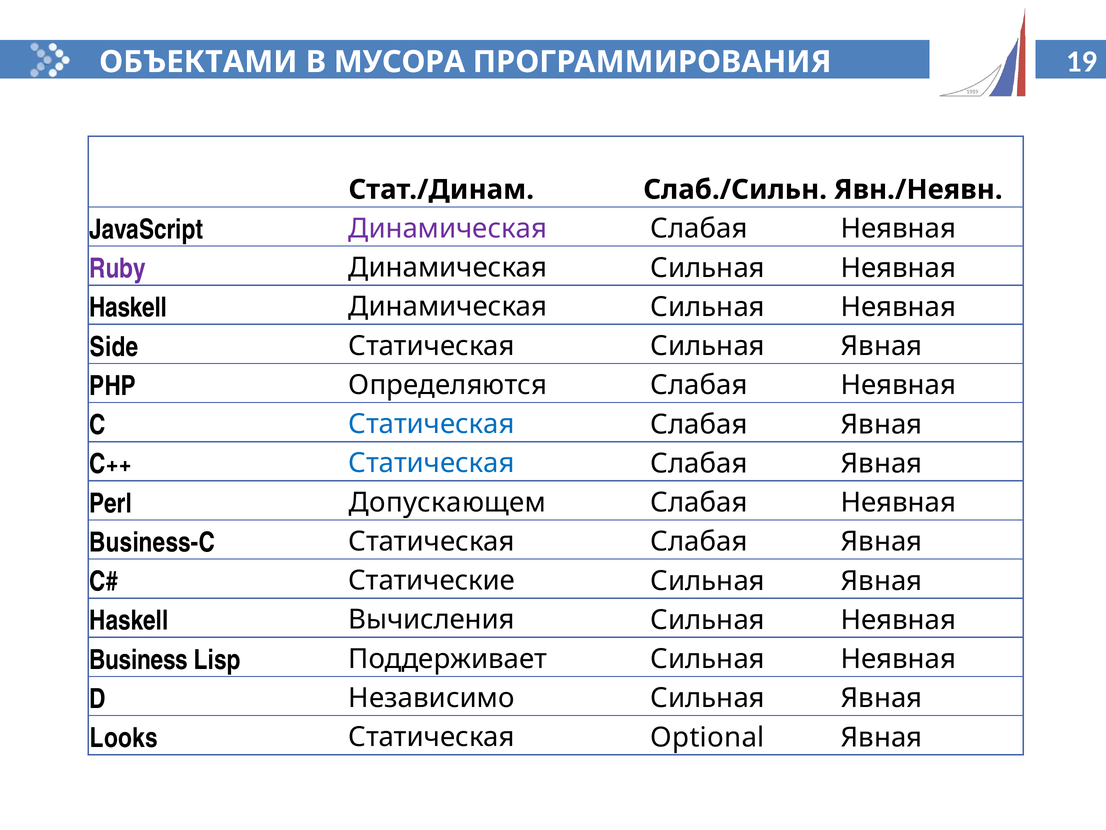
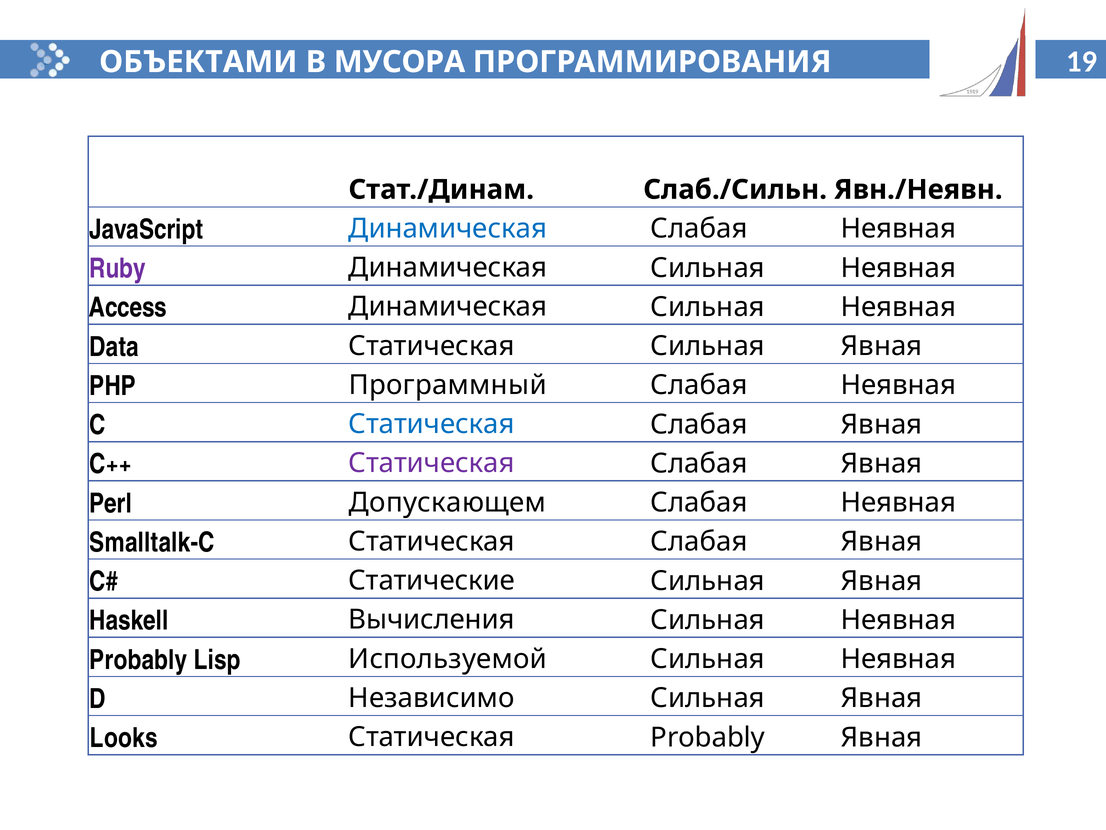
Динамическая at (448, 228) colour: purple -> blue
Haskell at (128, 308): Haskell -> Access
Side: Side -> Data
Определяются: Определяются -> Программный
Статическая at (432, 463) colour: blue -> purple
Business-C: Business-C -> Smalltalk-C
Business at (139, 659): Business -> Probably
Поддерживает: Поддерживает -> Используемой
Статическая Optional: Optional -> Probably
